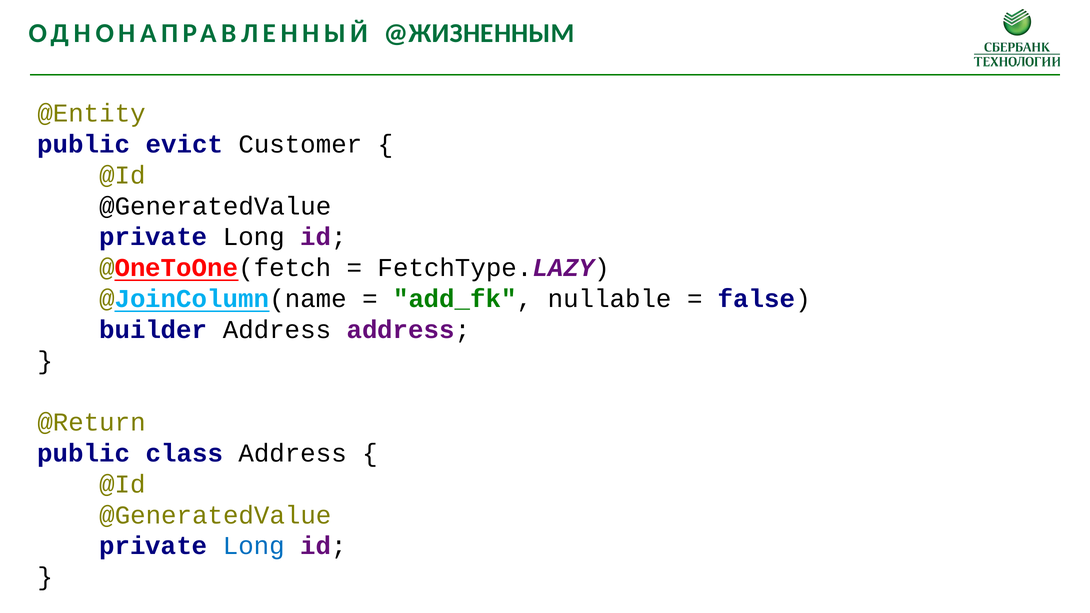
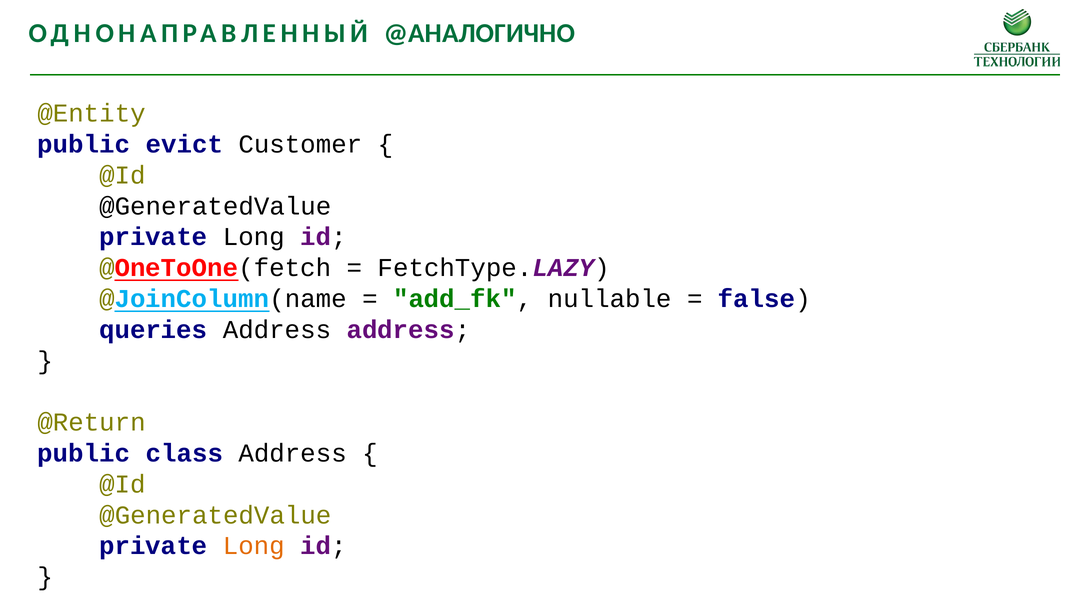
@ЖИЗНЕННЫМ: @ЖИЗНЕННЫМ -> @АНАЛОГИЧНО
builder: builder -> queries
Long at (254, 546) colour: blue -> orange
